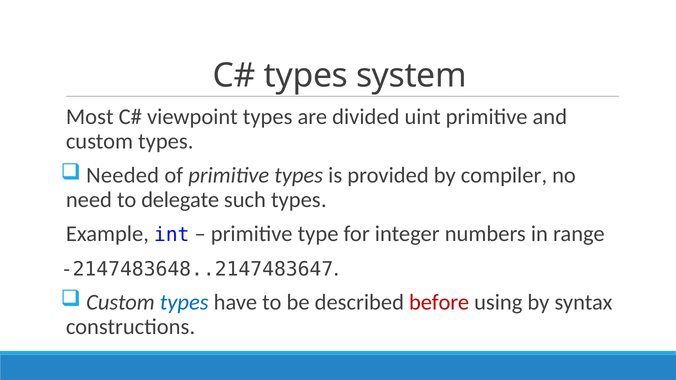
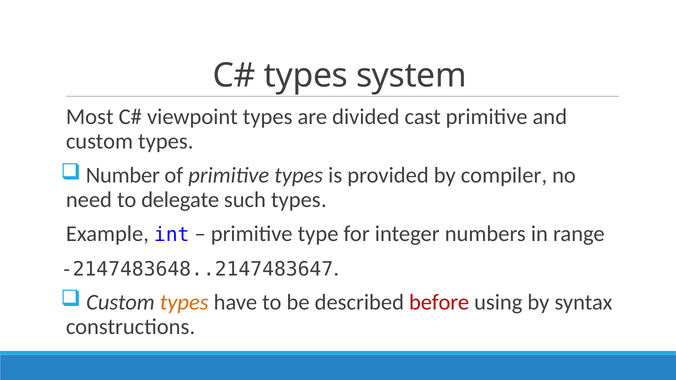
uint: uint -> cast
Needed: Needed -> Number
types at (184, 302) colour: blue -> orange
